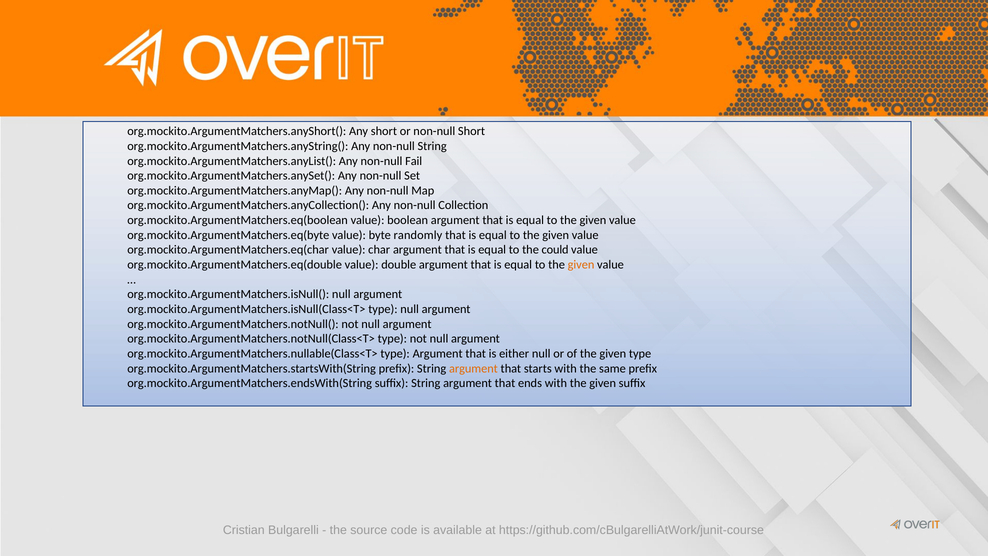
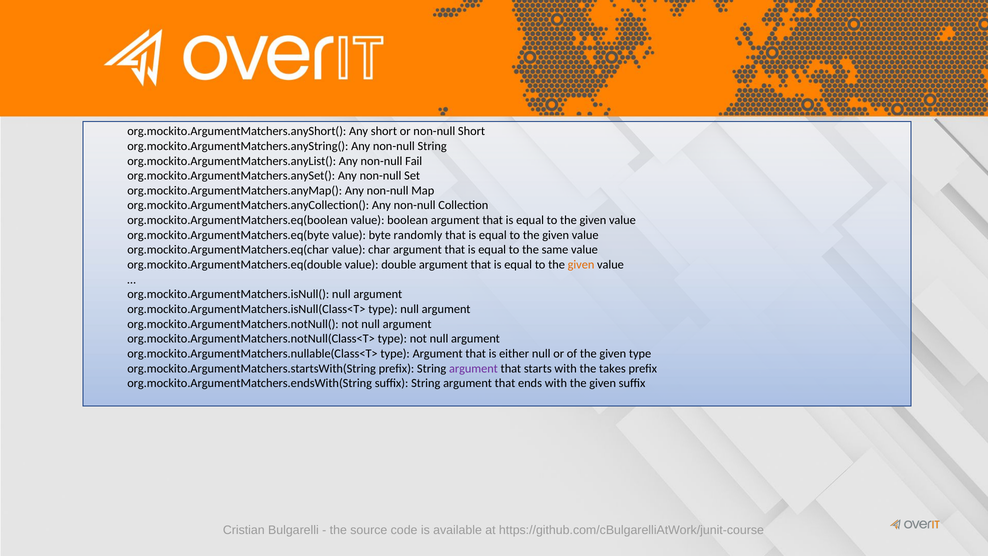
could: could -> same
argument at (473, 368) colour: orange -> purple
same: same -> takes
